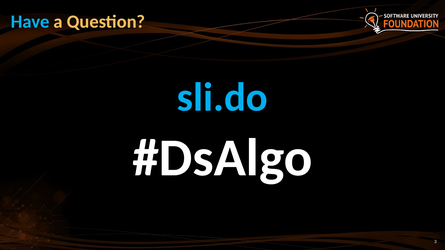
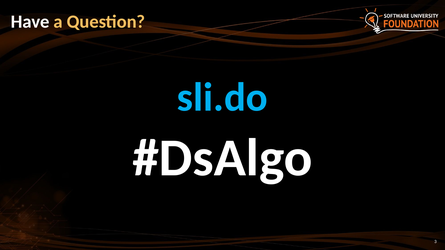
Have colour: light blue -> white
